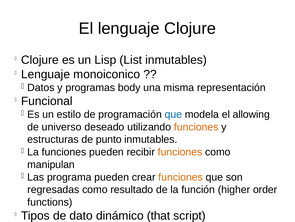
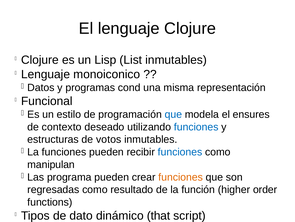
body: body -> cond
allowing: allowing -> ensures
universo: universo -> contexto
funciones at (196, 127) colour: orange -> blue
punto: punto -> votos
funciones at (180, 152) colour: orange -> blue
